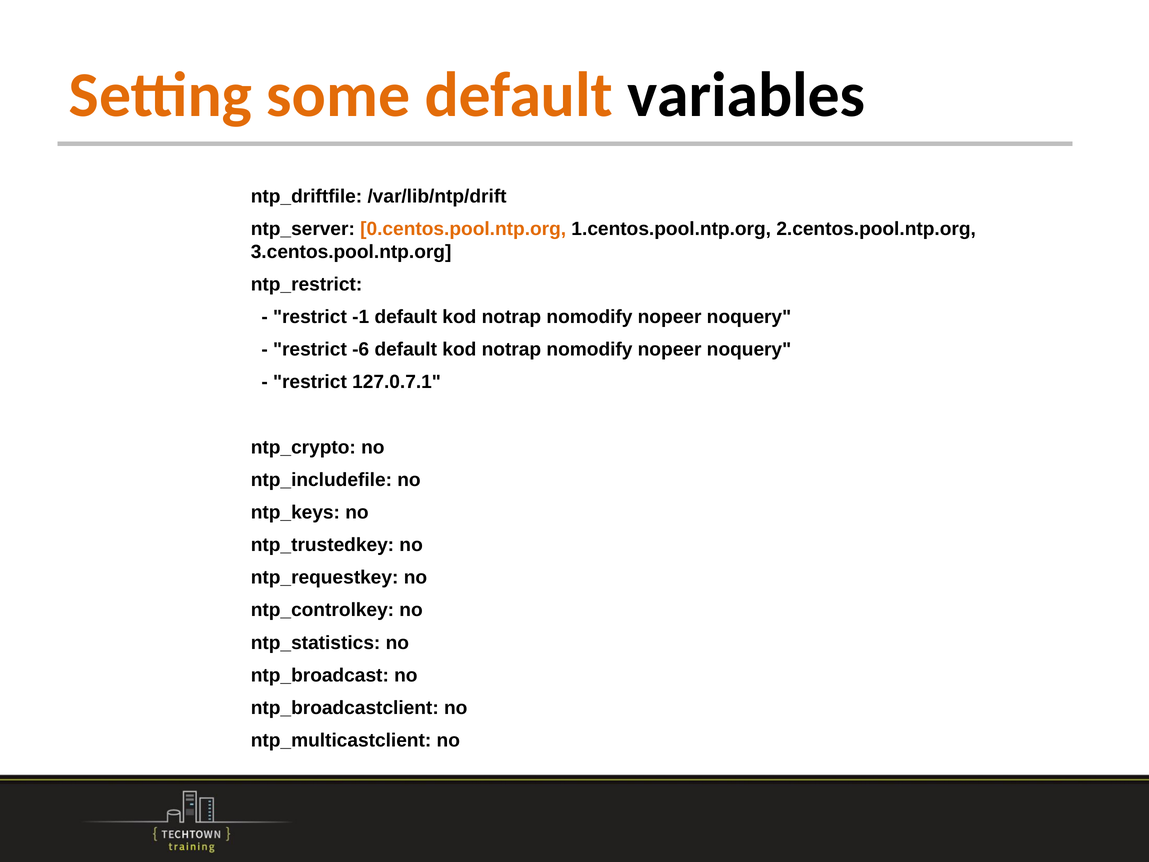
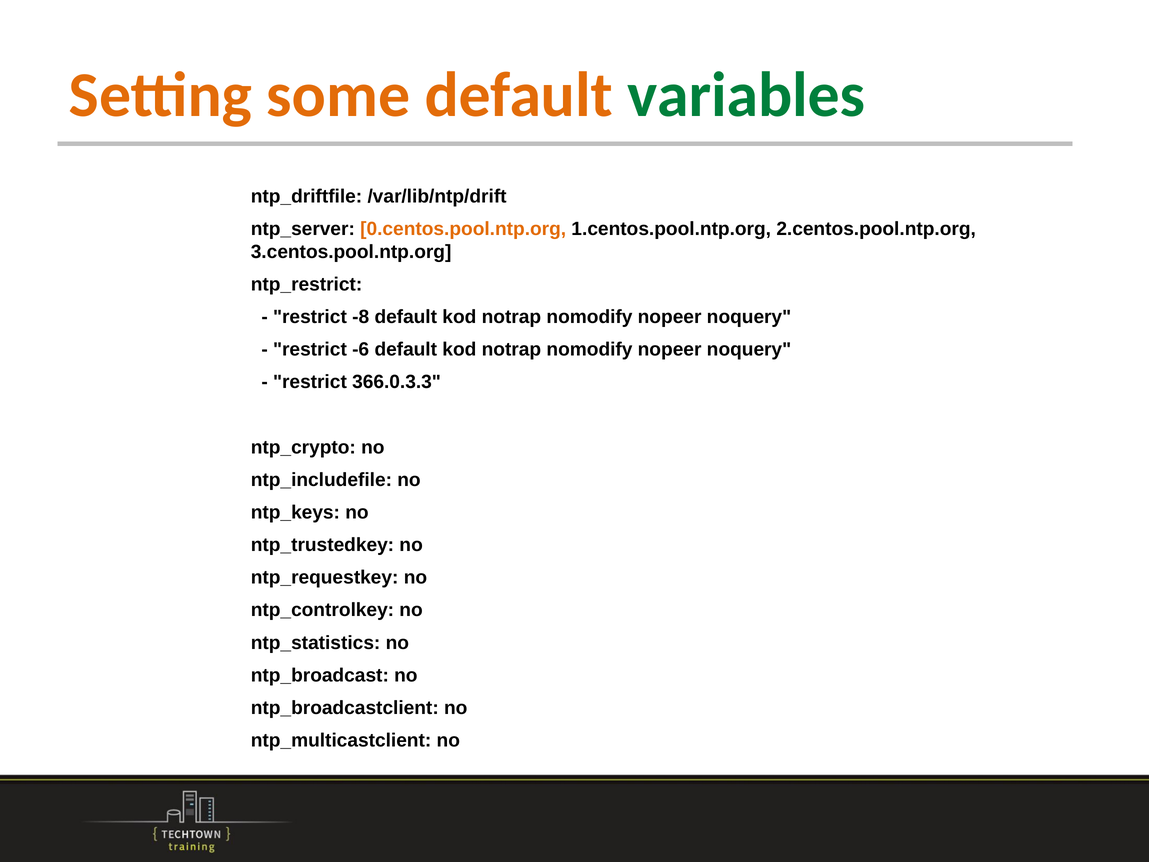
variables colour: black -> green
-1: -1 -> -8
127.0.7.1: 127.0.7.1 -> 366.0.3.3
